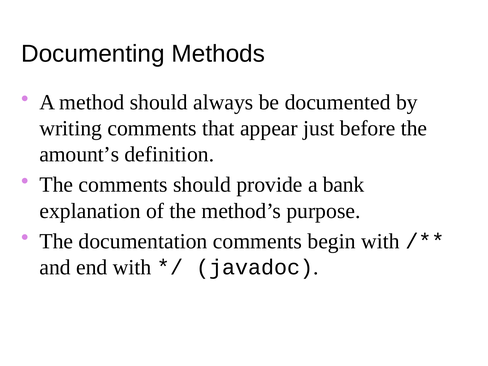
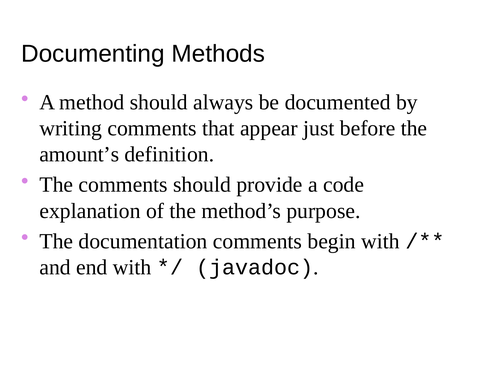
bank: bank -> code
